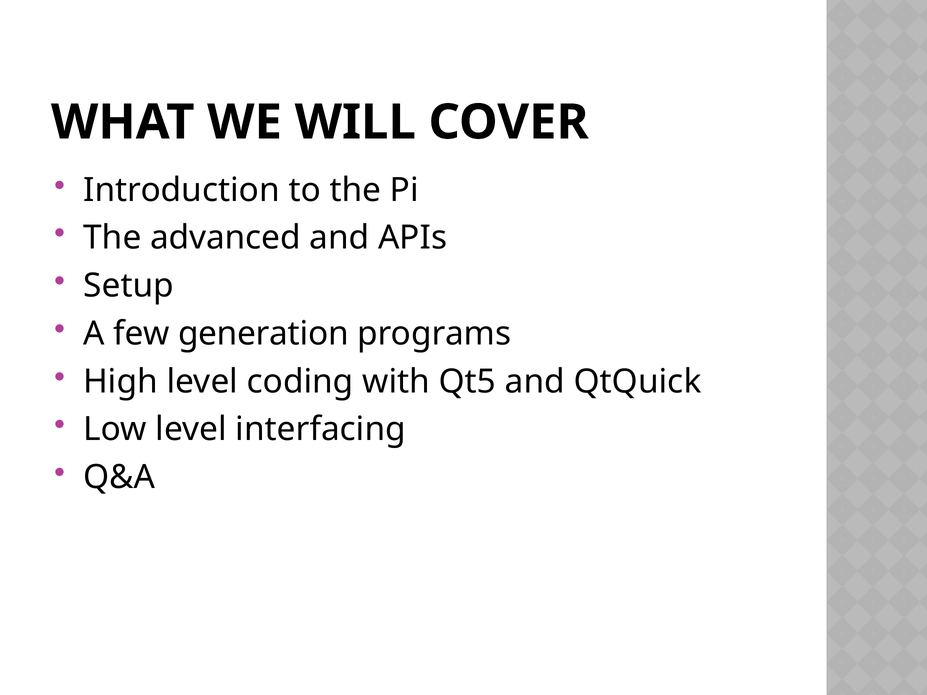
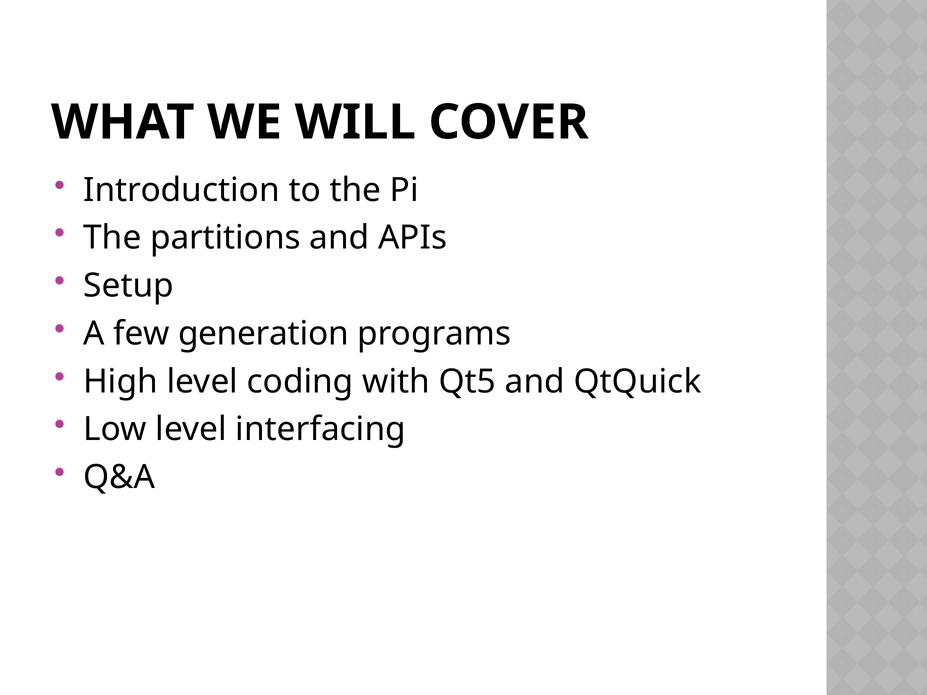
advanced: advanced -> partitions
